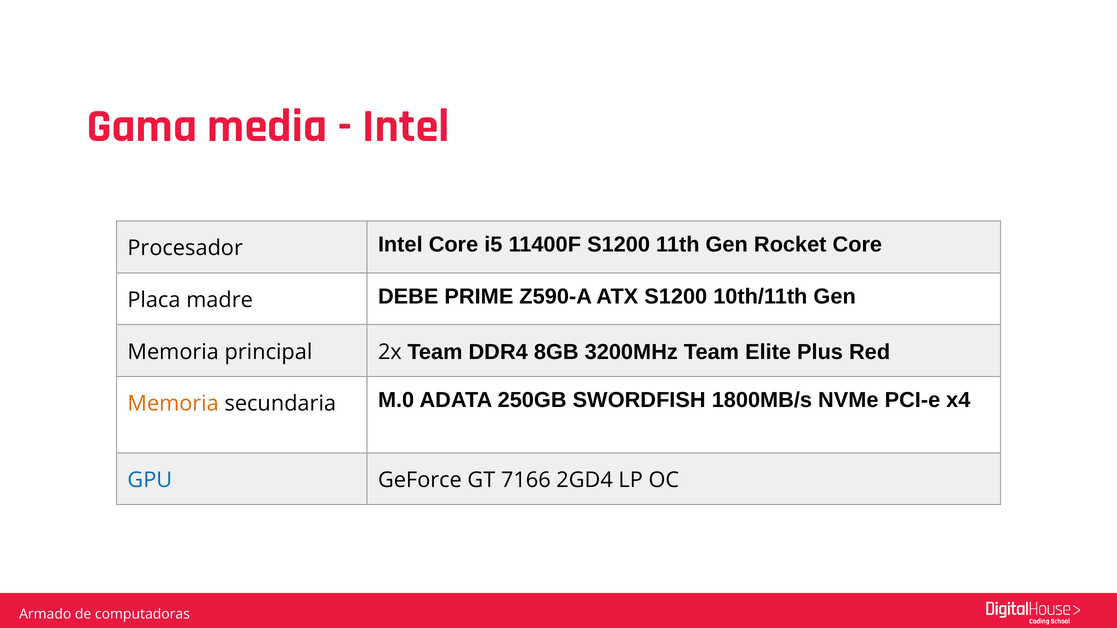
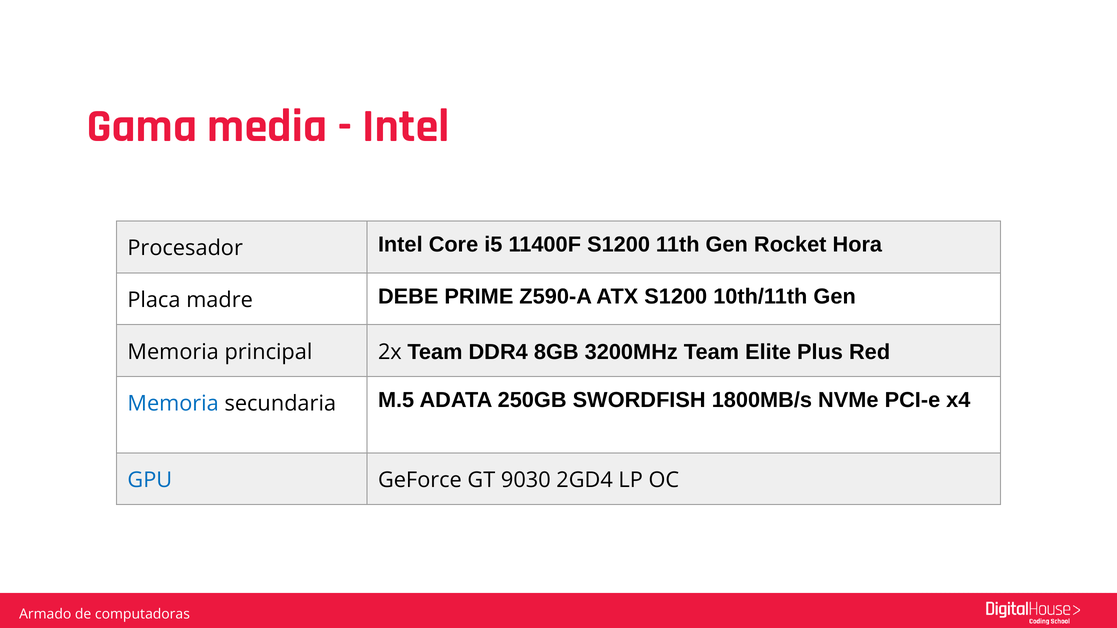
Rocket Core: Core -> Hora
Memoria at (173, 404) colour: orange -> blue
M.0: M.0 -> M.5
7166: 7166 -> 9030
